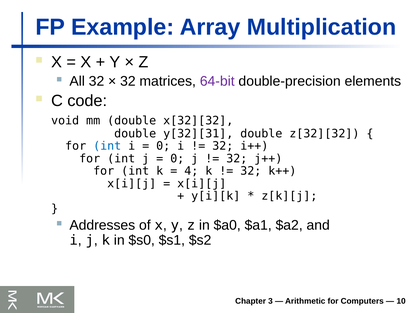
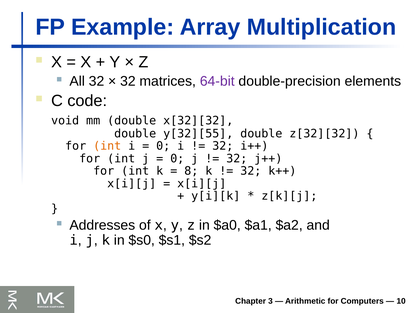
y[32][31: y[32][31 -> y[32][55
int at (107, 146) colour: blue -> orange
4: 4 -> 8
